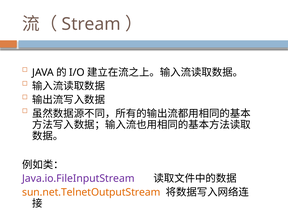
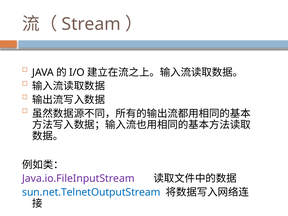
sun.net.TelnetOutputStream colour: orange -> blue
